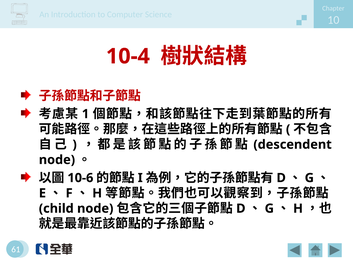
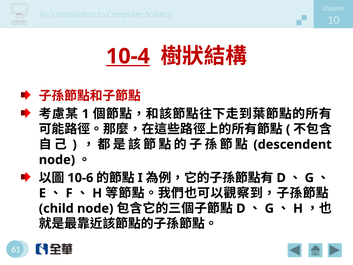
10-4 underline: none -> present
